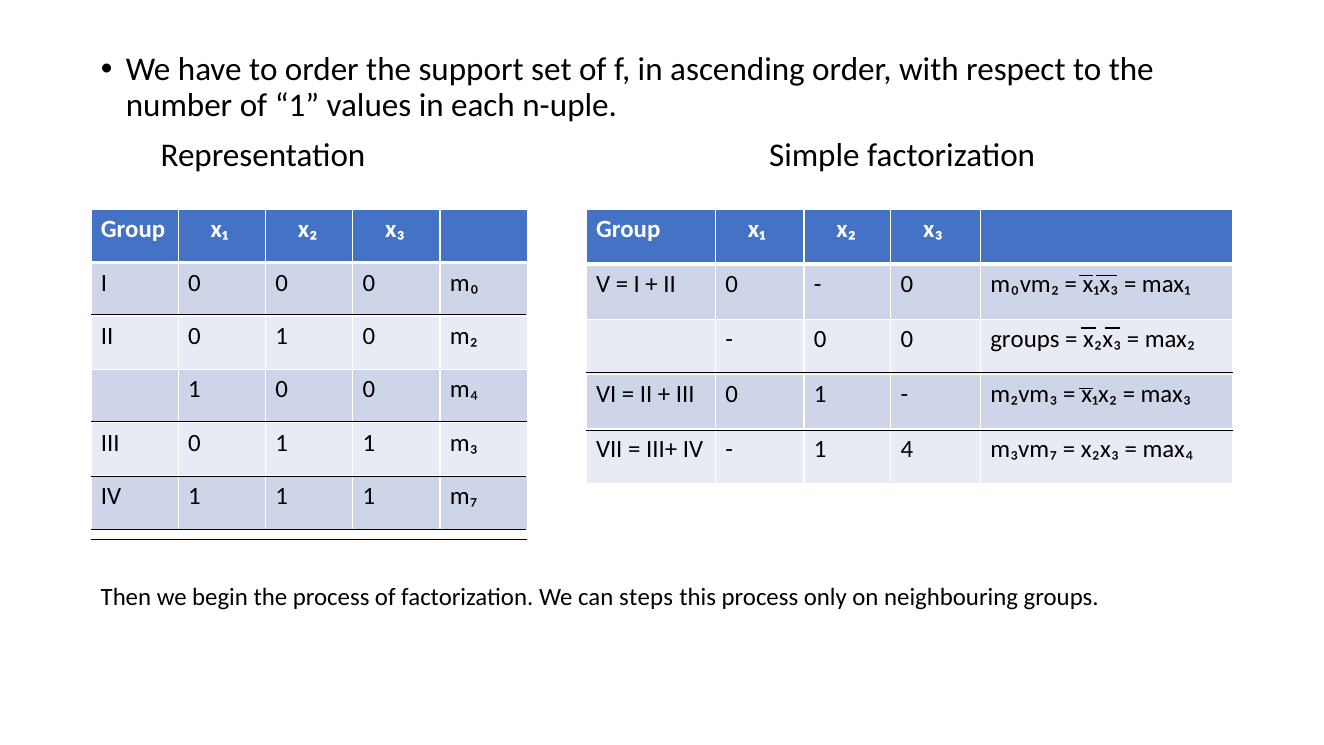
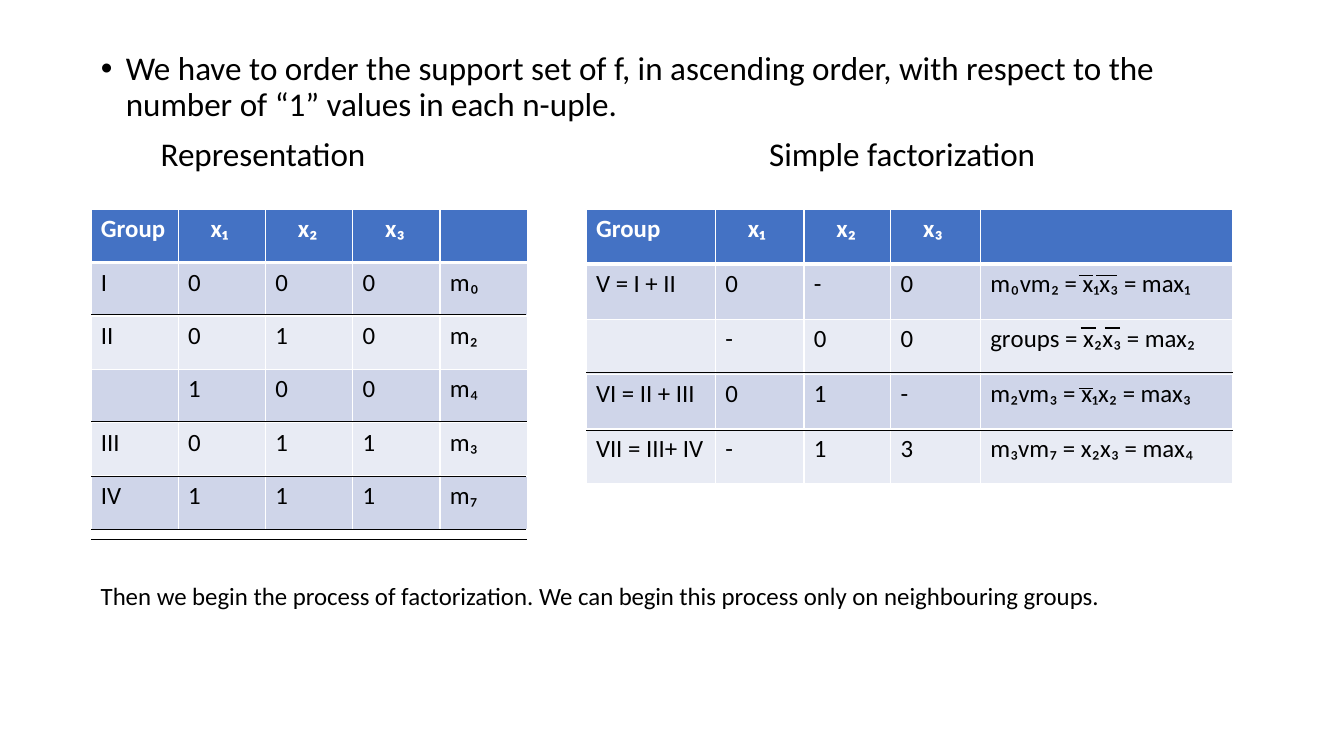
4: 4 -> 3
can steps: steps -> begin
